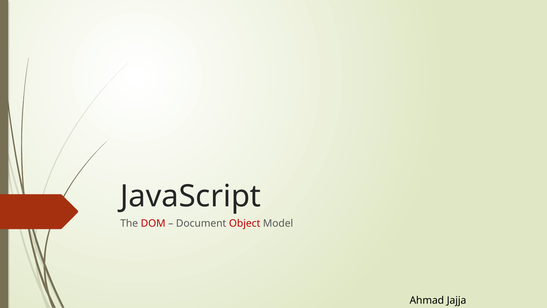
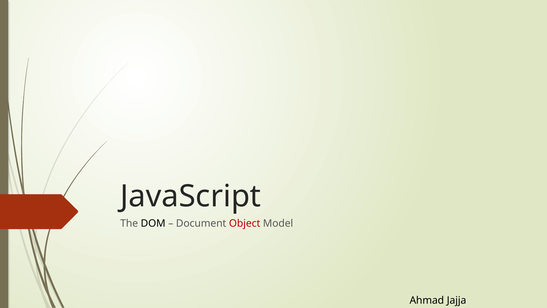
DOM colour: red -> black
